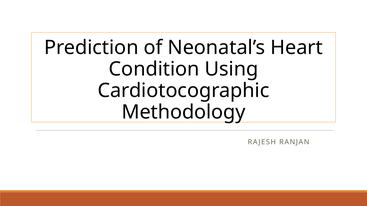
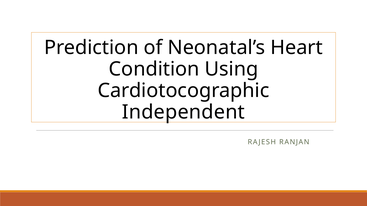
Methodology: Methodology -> Independent
